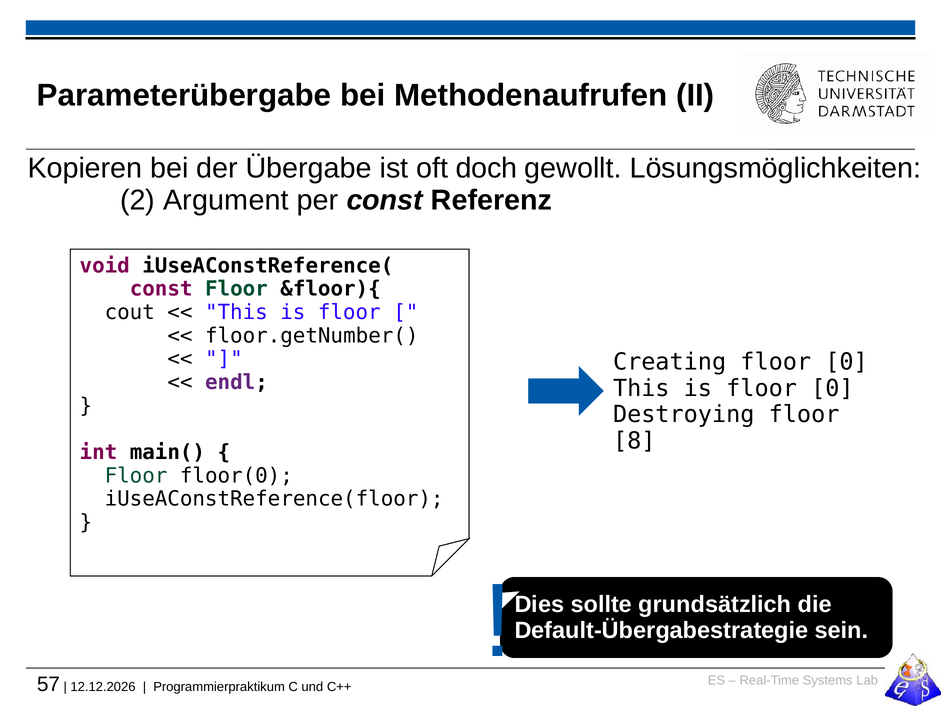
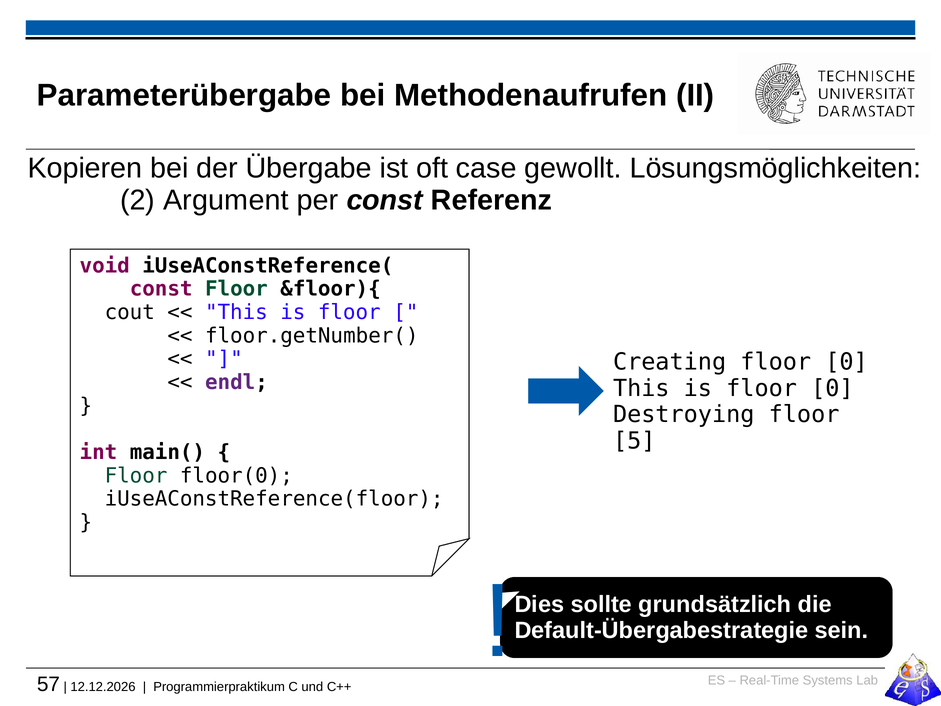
doch: doch -> case
8: 8 -> 5
